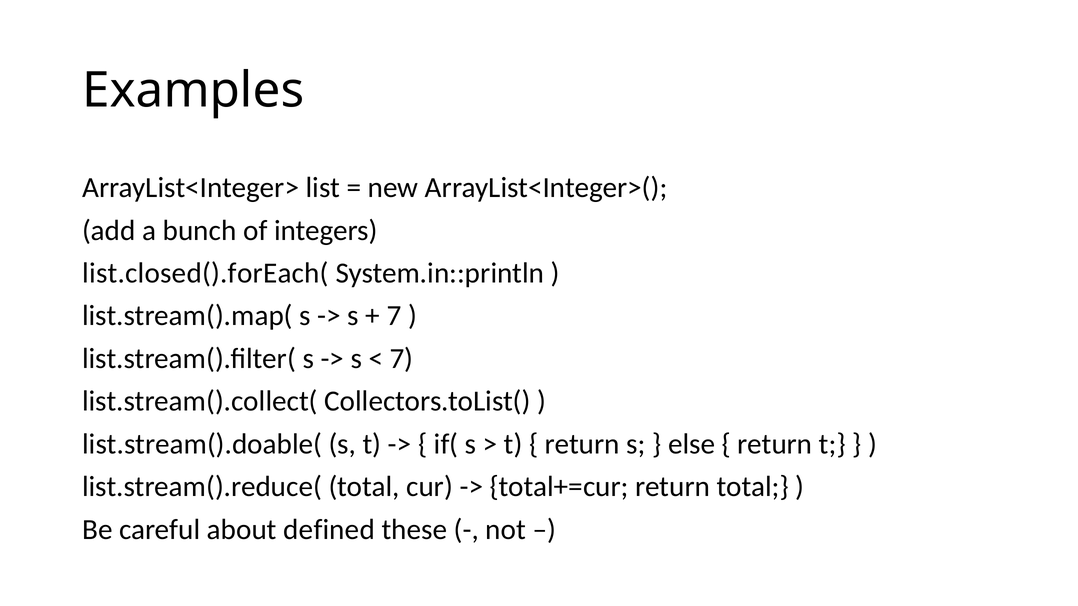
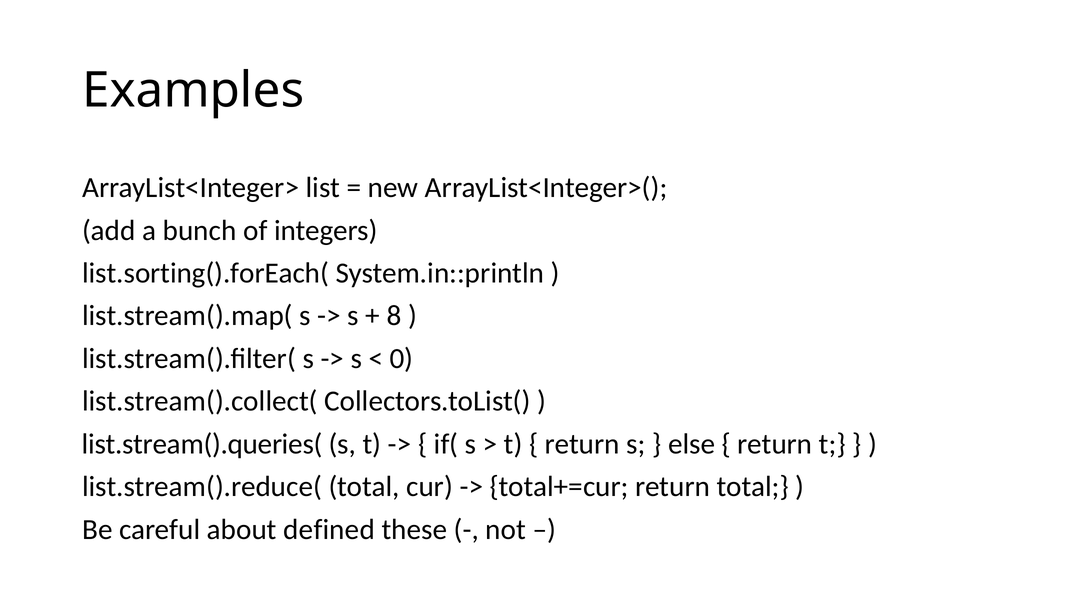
list.closed().forEach(: list.closed().forEach( -> list.sorting().forEach(
7 at (394, 316): 7 -> 8
7 at (402, 359): 7 -> 0
list.stream().doable(: list.stream().doable( -> list.stream().queries(
